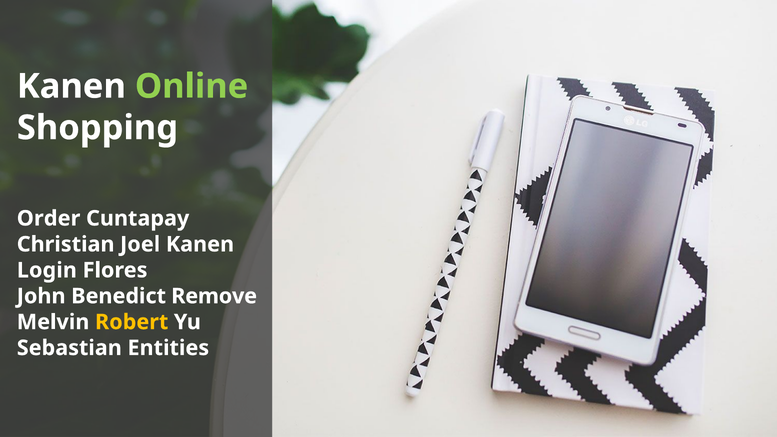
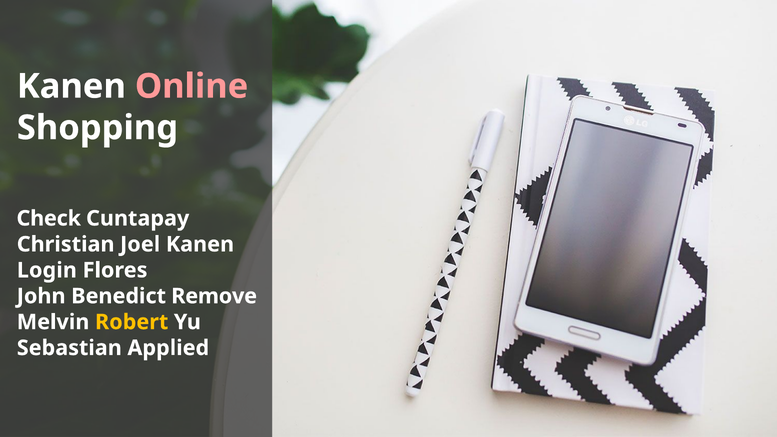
Online colour: light green -> pink
Order: Order -> Check
Entities: Entities -> Applied
